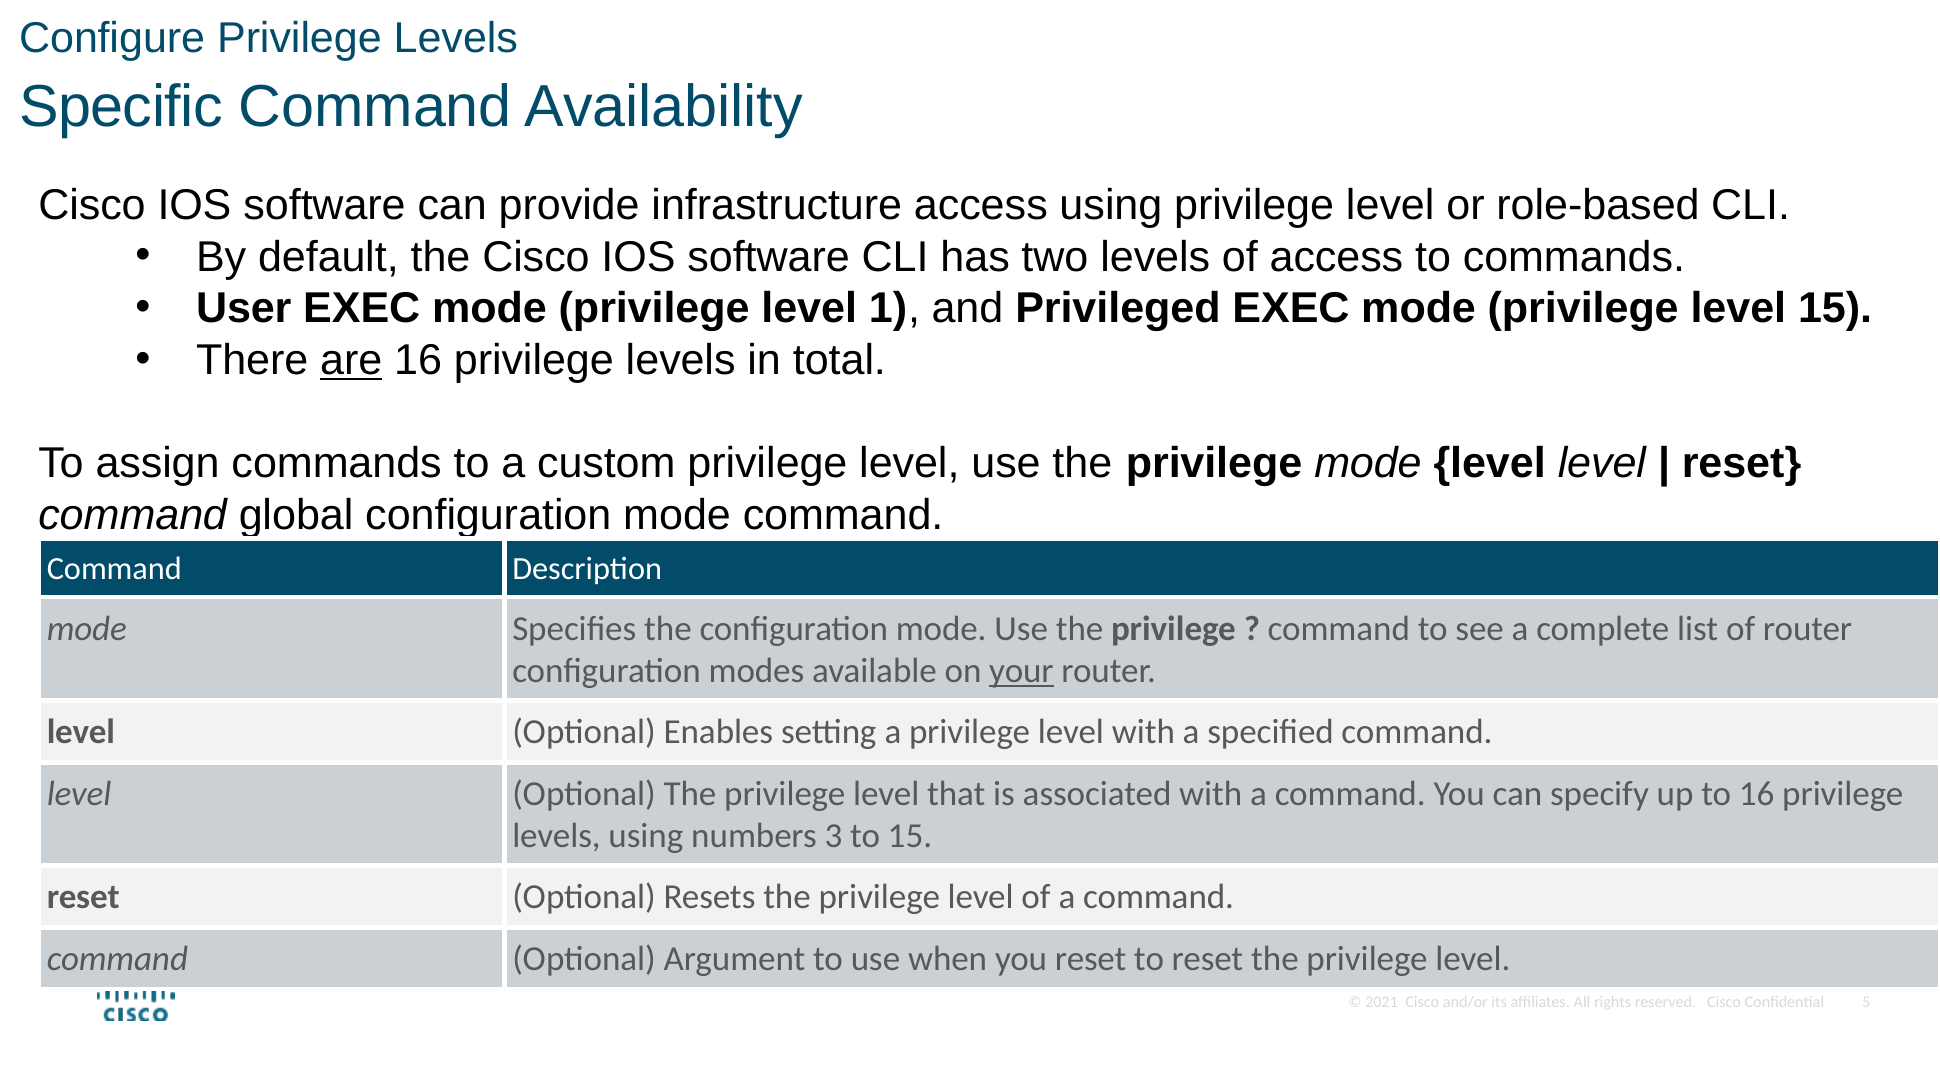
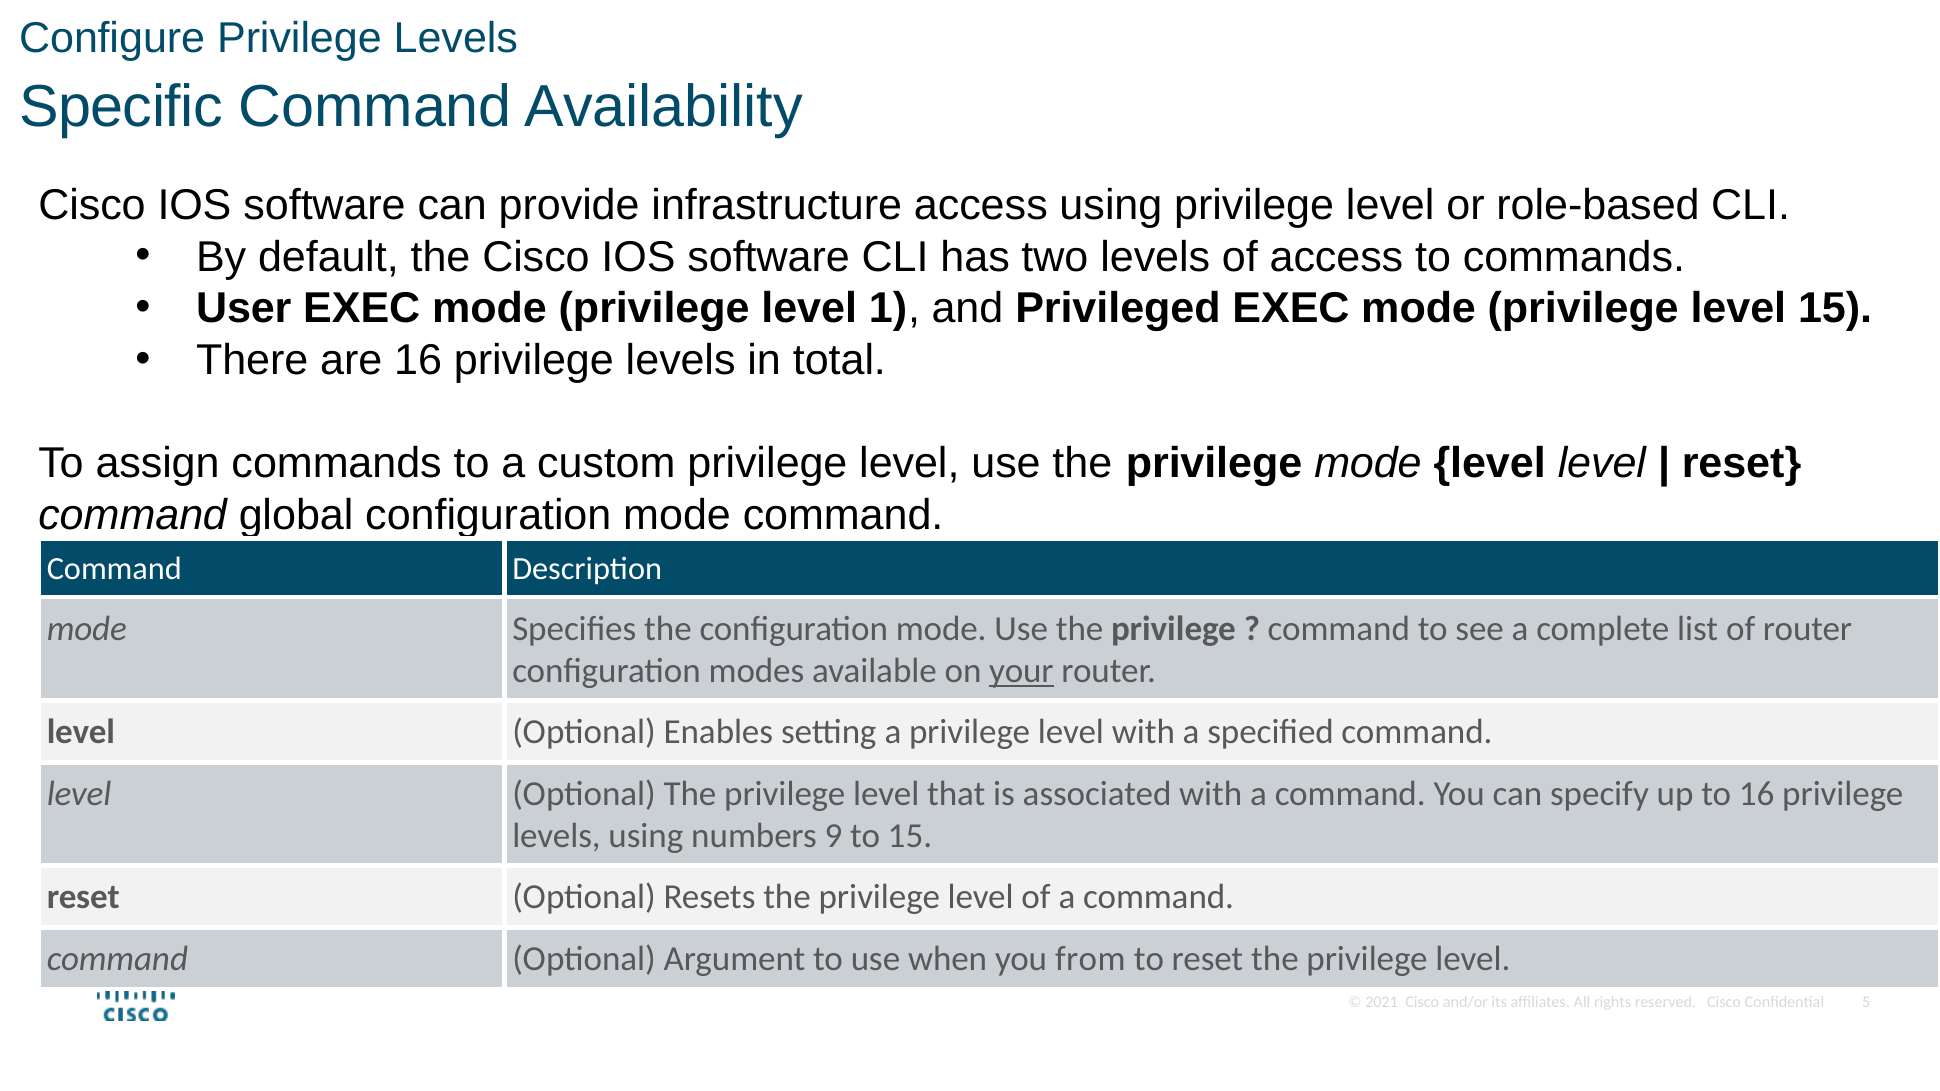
are underline: present -> none
3: 3 -> 9
you reset: reset -> from
